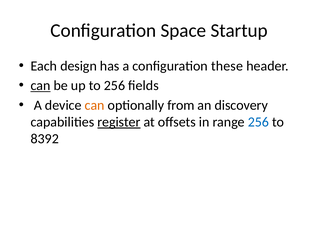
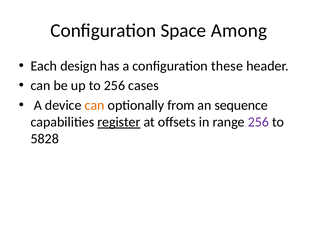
Startup: Startup -> Among
can at (41, 85) underline: present -> none
ﬁelds: ﬁelds -> cases
discovery: discovery -> sequence
256 at (258, 122) colour: blue -> purple
8392: 8392 -> 5828
